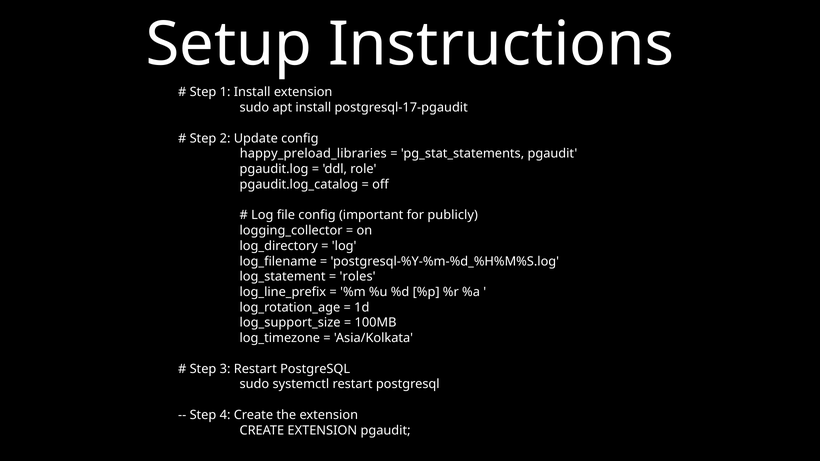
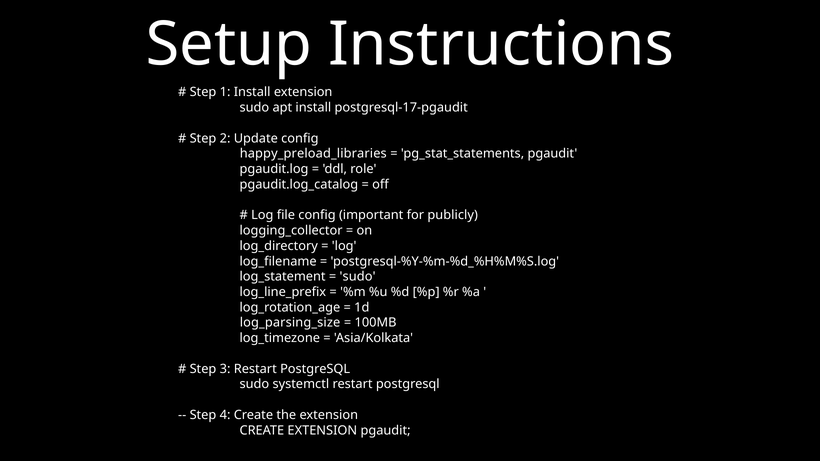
roles at (358, 277): roles -> sudo
log_support_size: log_support_size -> log_parsing_size
